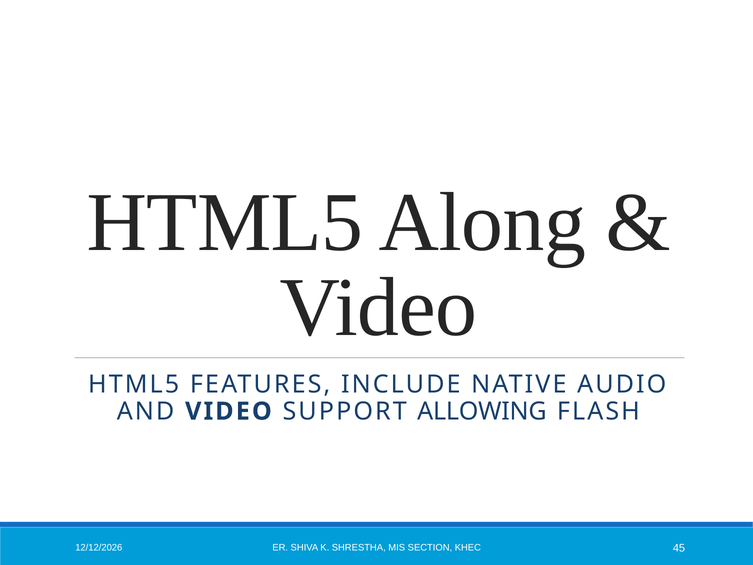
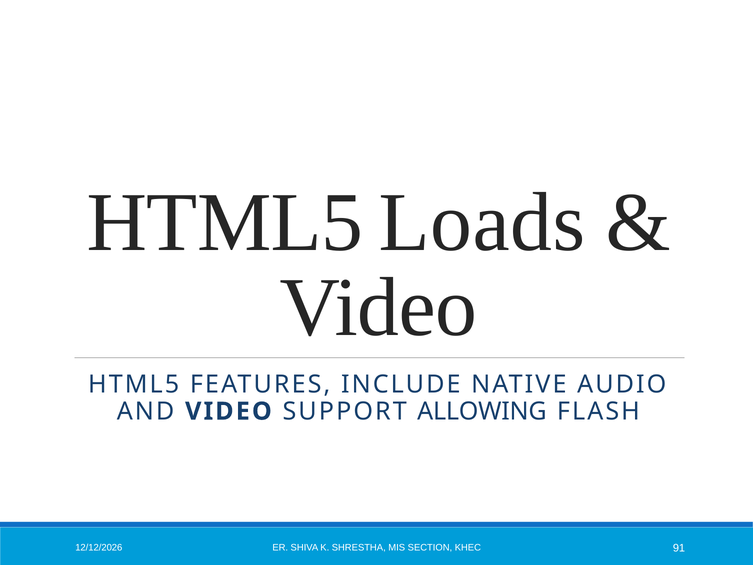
Along: Along -> Loads
45: 45 -> 91
